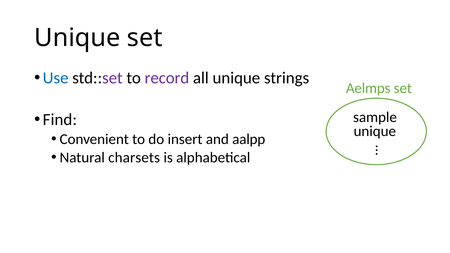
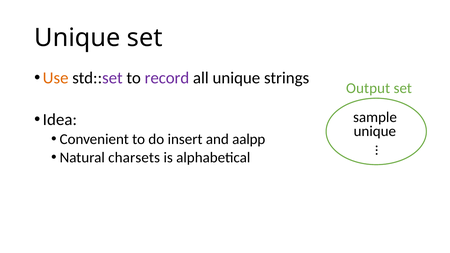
Use colour: blue -> orange
Aelmps: Aelmps -> Output
Find: Find -> Idea
